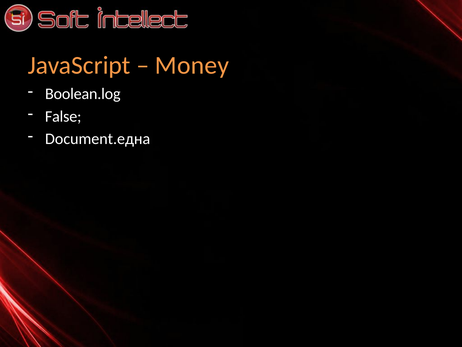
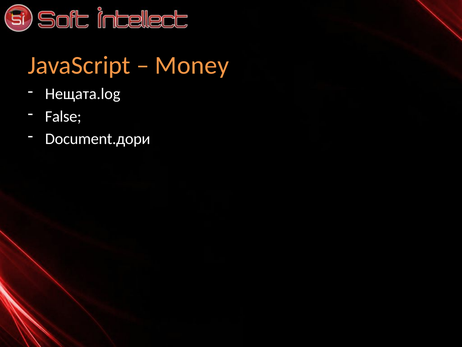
Boolean.log: Boolean.log -> Нещата.log
Document.една: Document.една -> Document.дори
